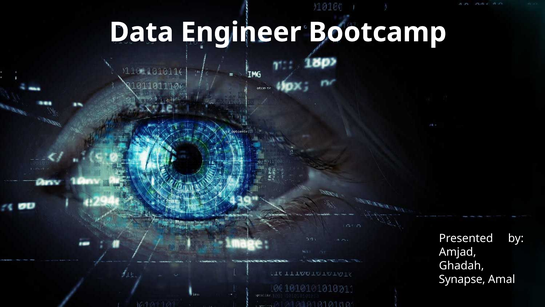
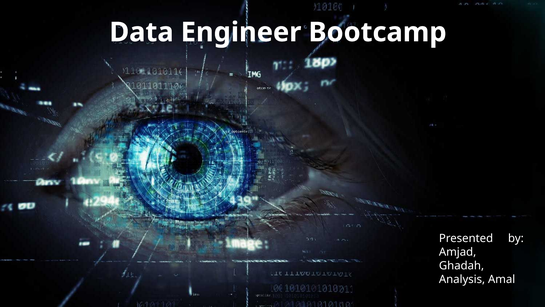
Synapse: Synapse -> Analysis
